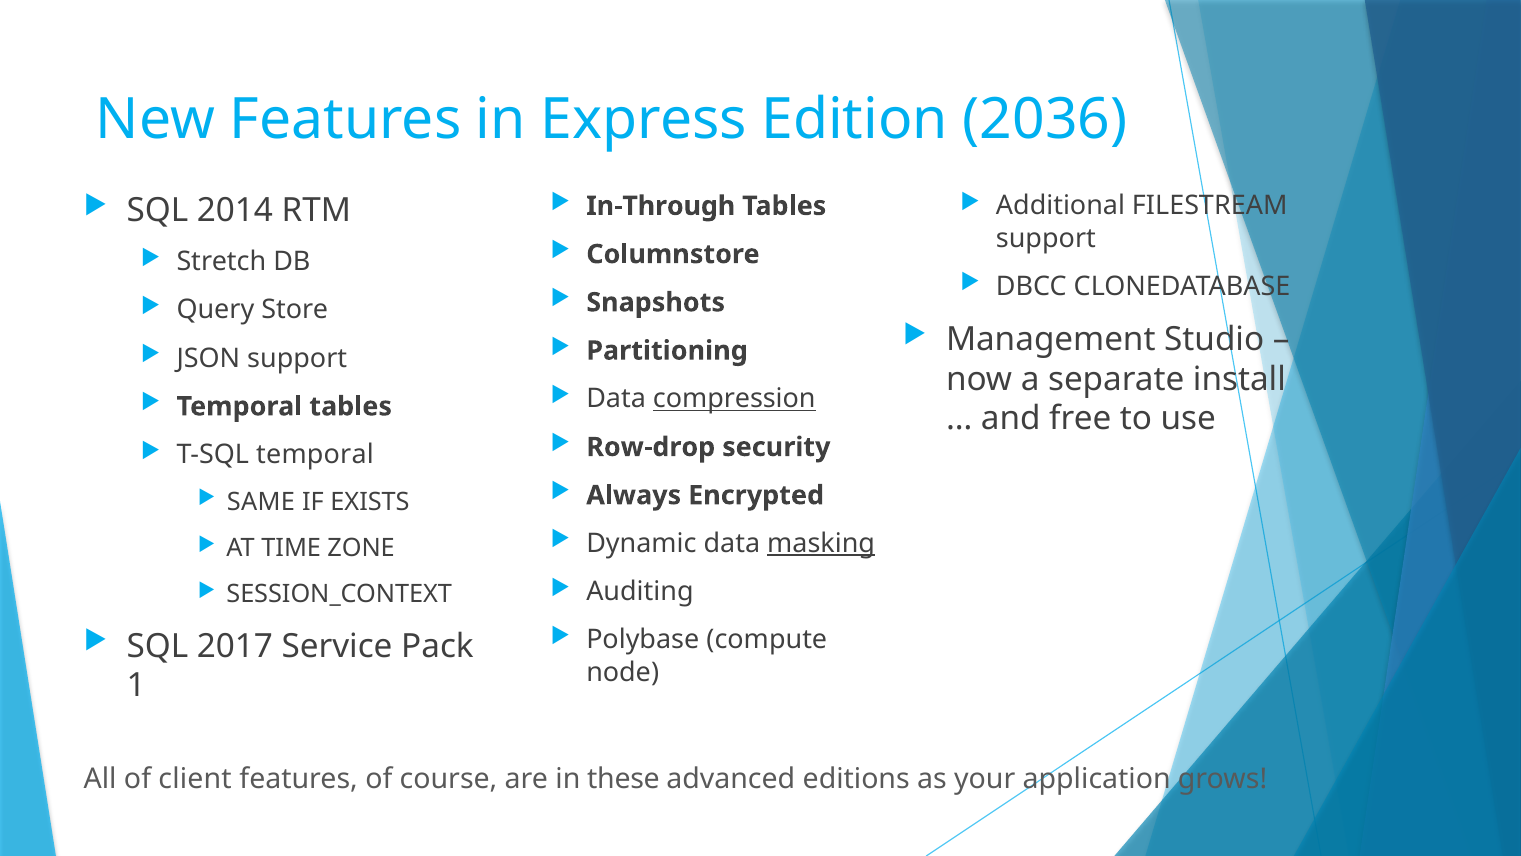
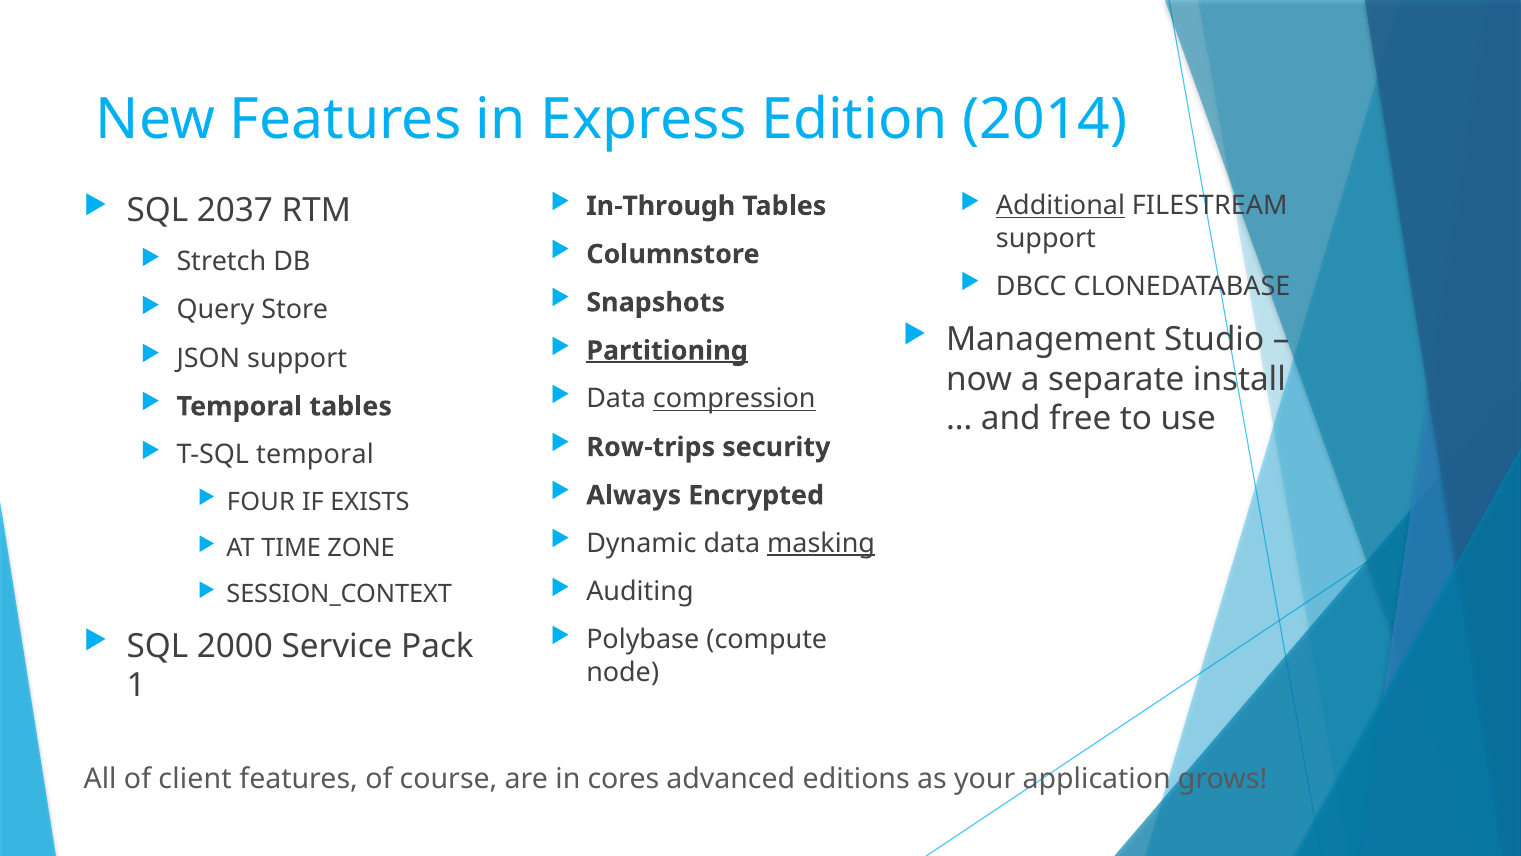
2036: 2036 -> 2014
Additional underline: none -> present
2014: 2014 -> 2037
Partitioning underline: none -> present
Row-drop: Row-drop -> Row-trips
SAME: SAME -> FOUR
2017: 2017 -> 2000
these: these -> cores
